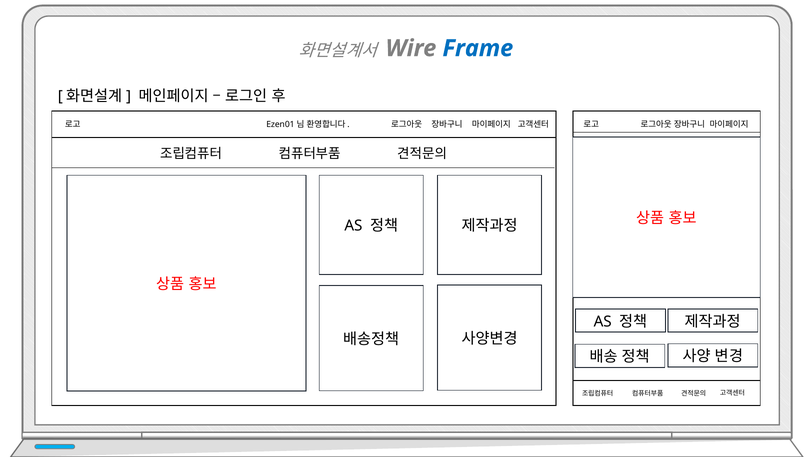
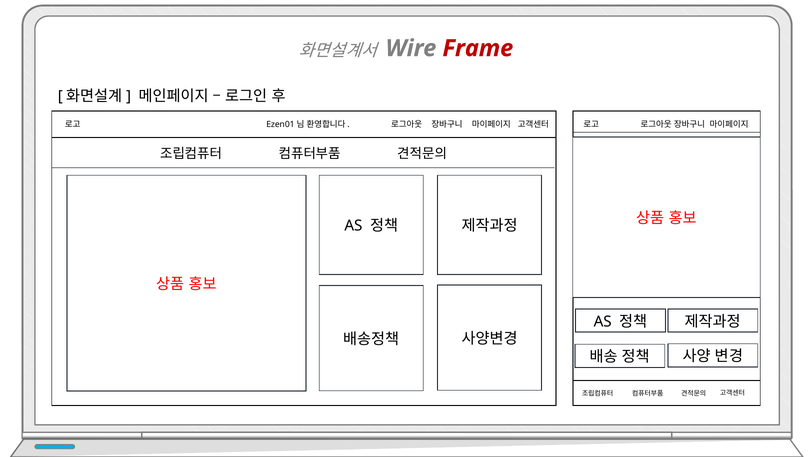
Frame colour: blue -> red
